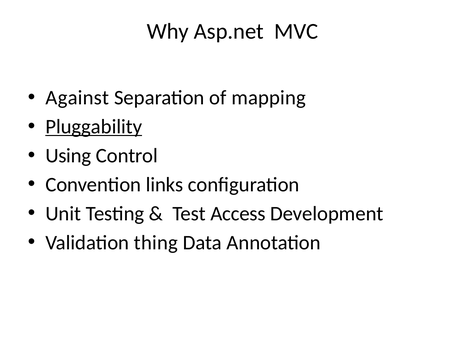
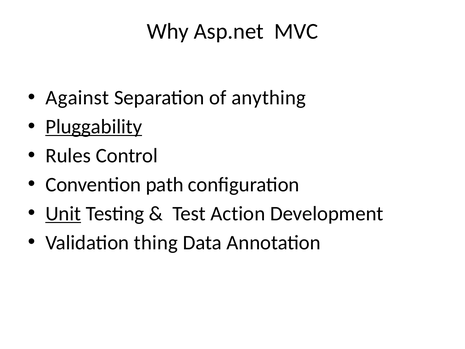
mapping: mapping -> anything
Using: Using -> Rules
links: links -> path
Unit underline: none -> present
Access: Access -> Action
